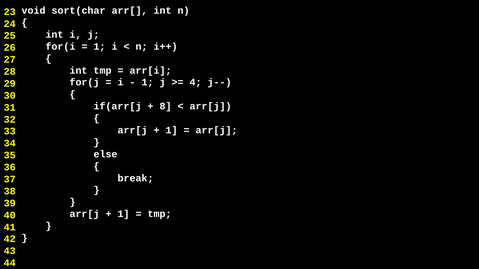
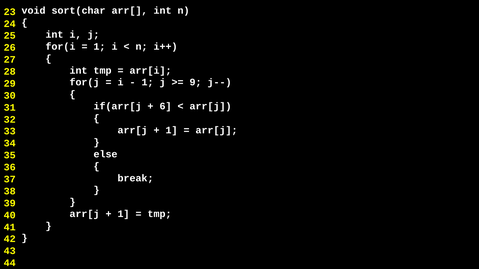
4: 4 -> 9
8: 8 -> 6
